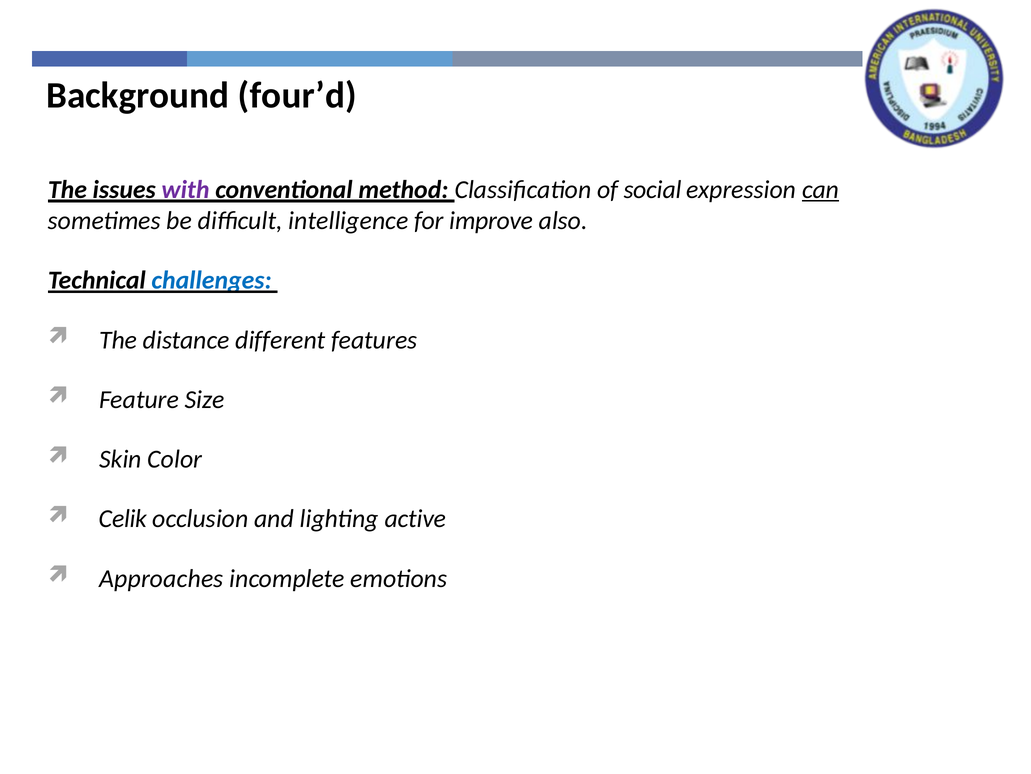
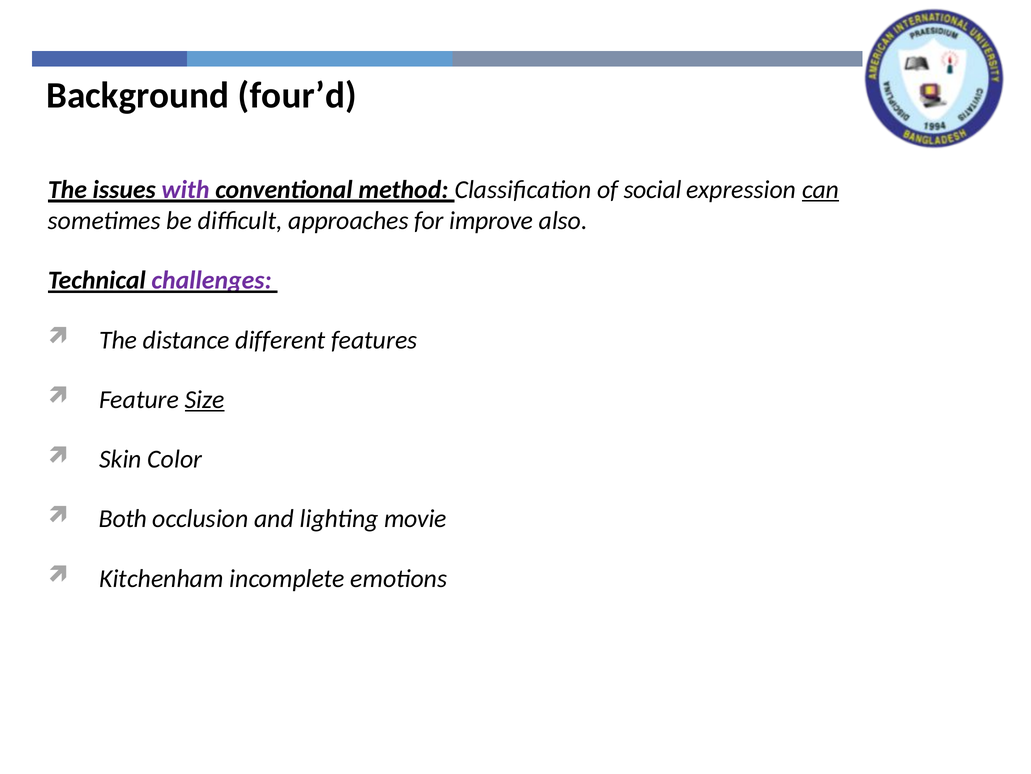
intelligence: intelligence -> approaches
challenges colour: blue -> purple
Size underline: none -> present
Celik: Celik -> Both
active: active -> movie
Approaches: Approaches -> Kitchenham
